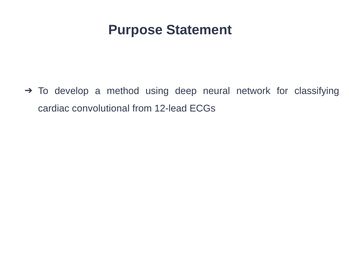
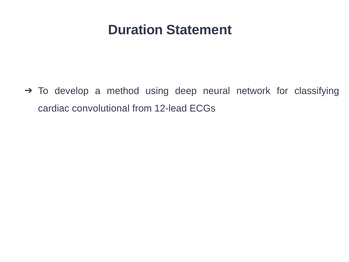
Purpose: Purpose -> Duration
